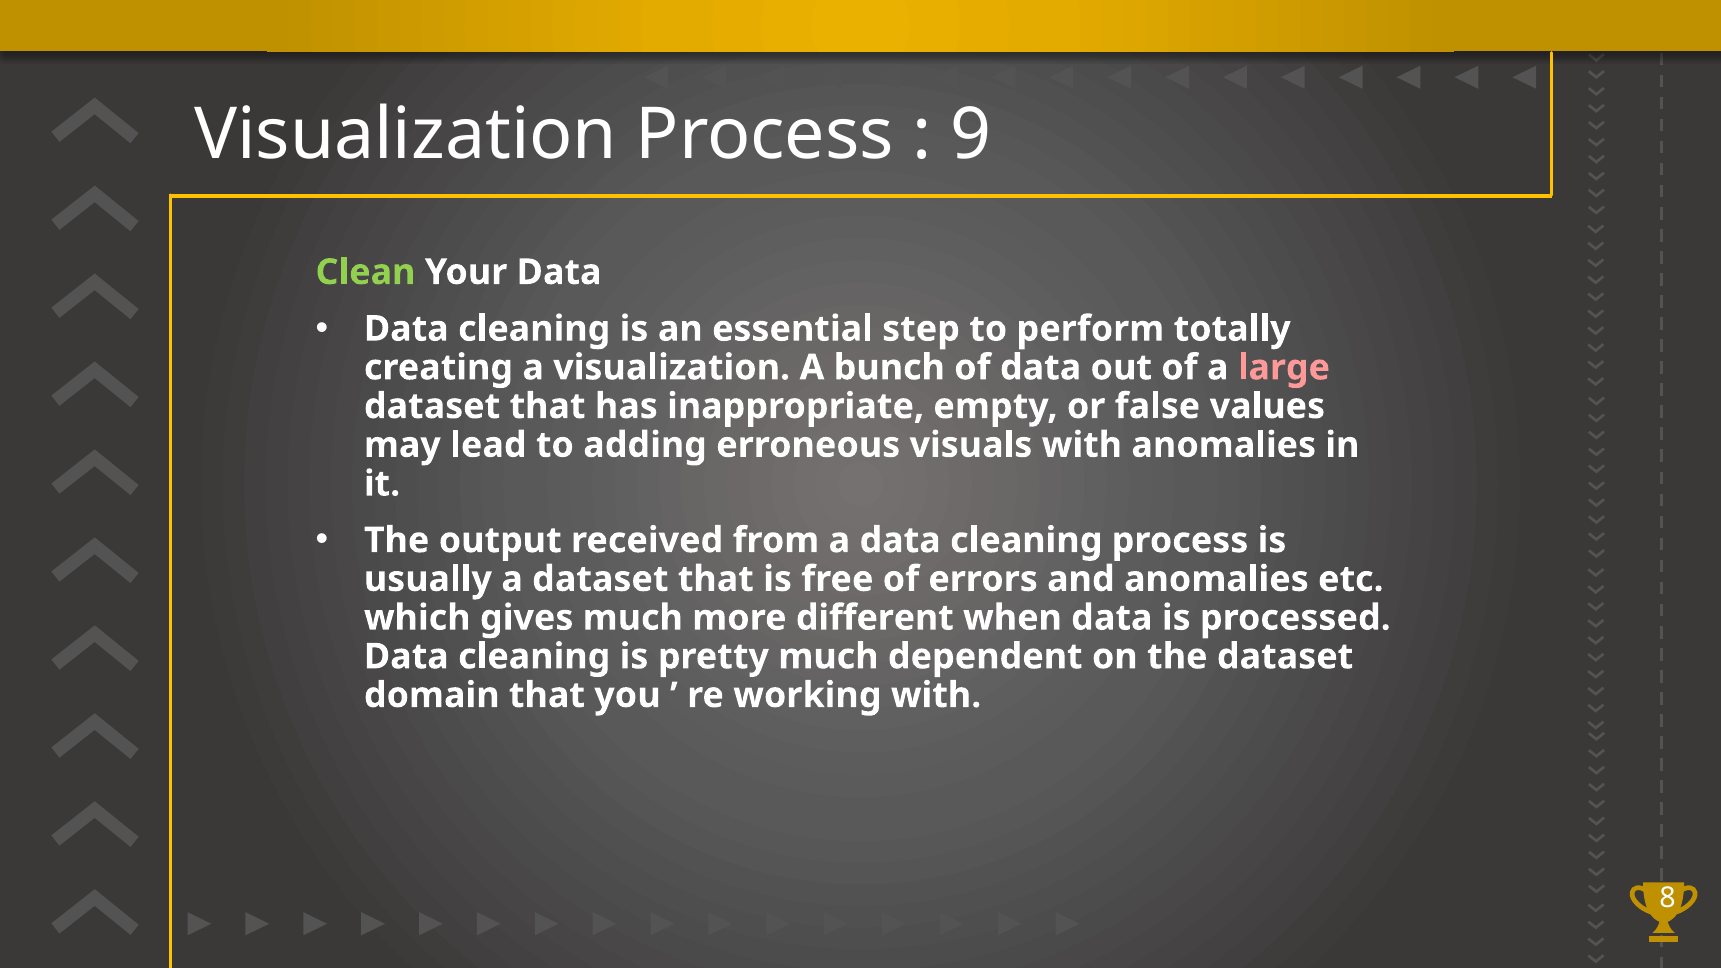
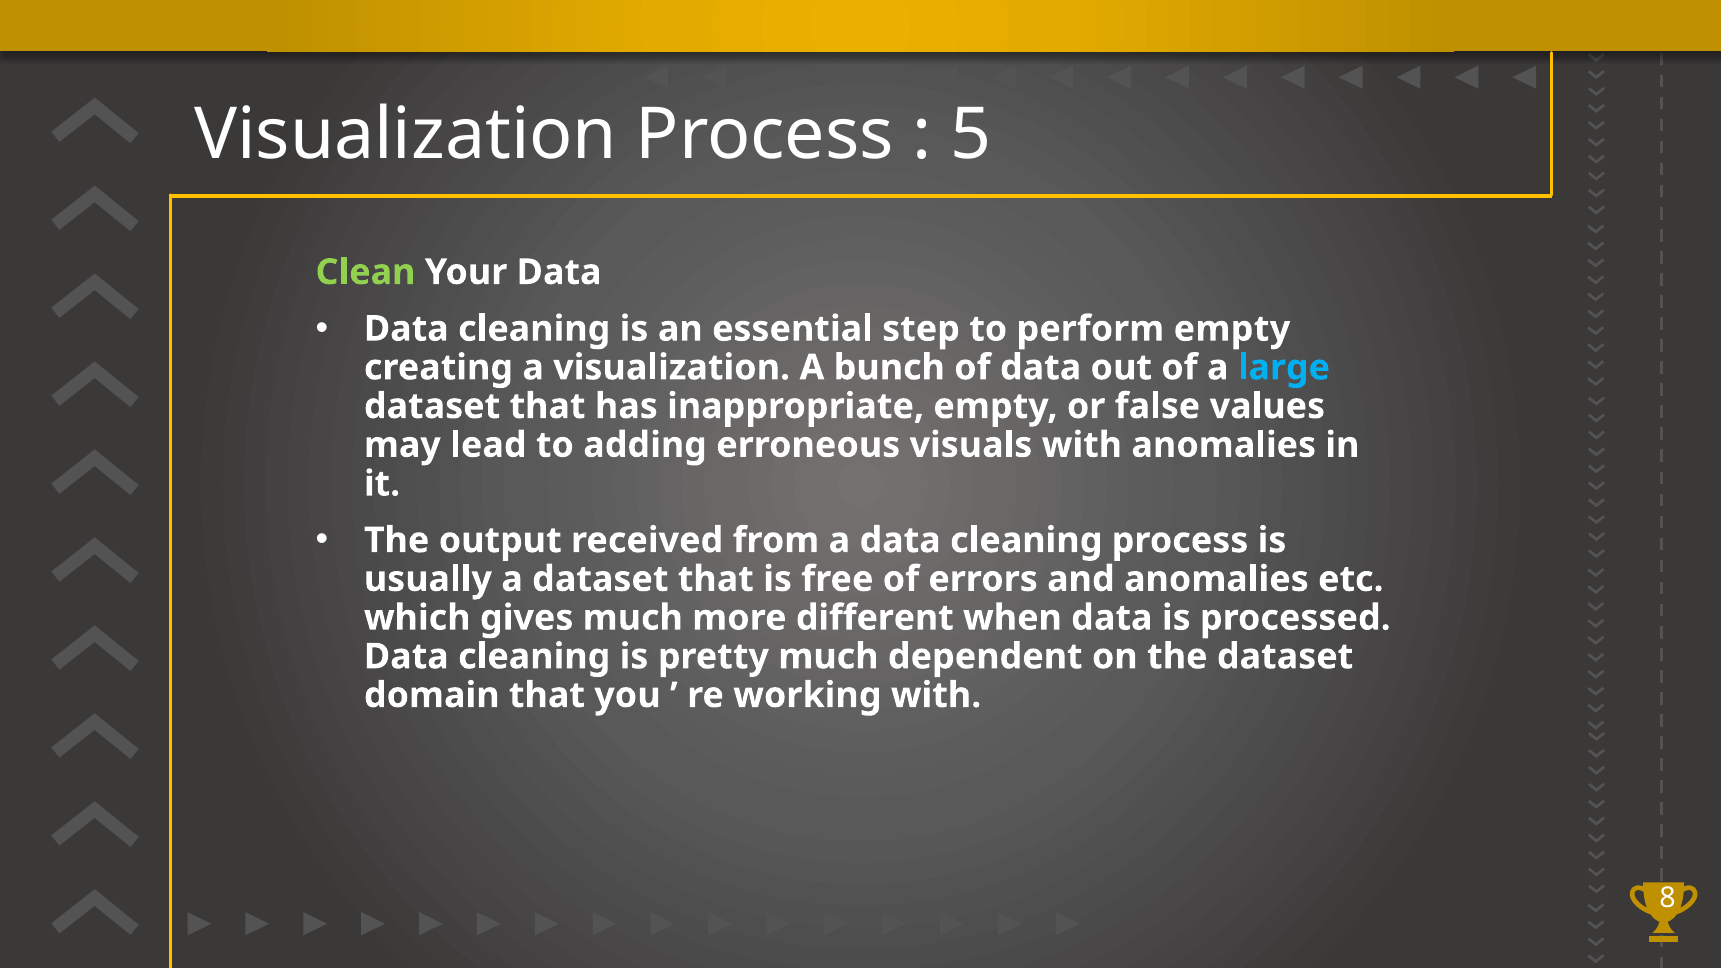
9: 9 -> 5
perform totally: totally -> empty
large colour: pink -> light blue
